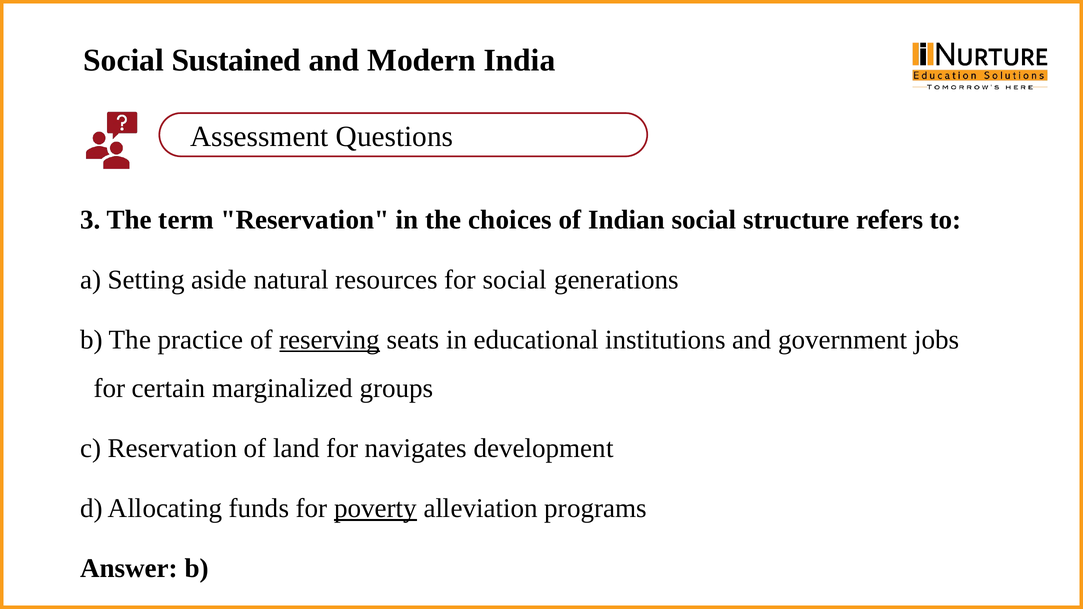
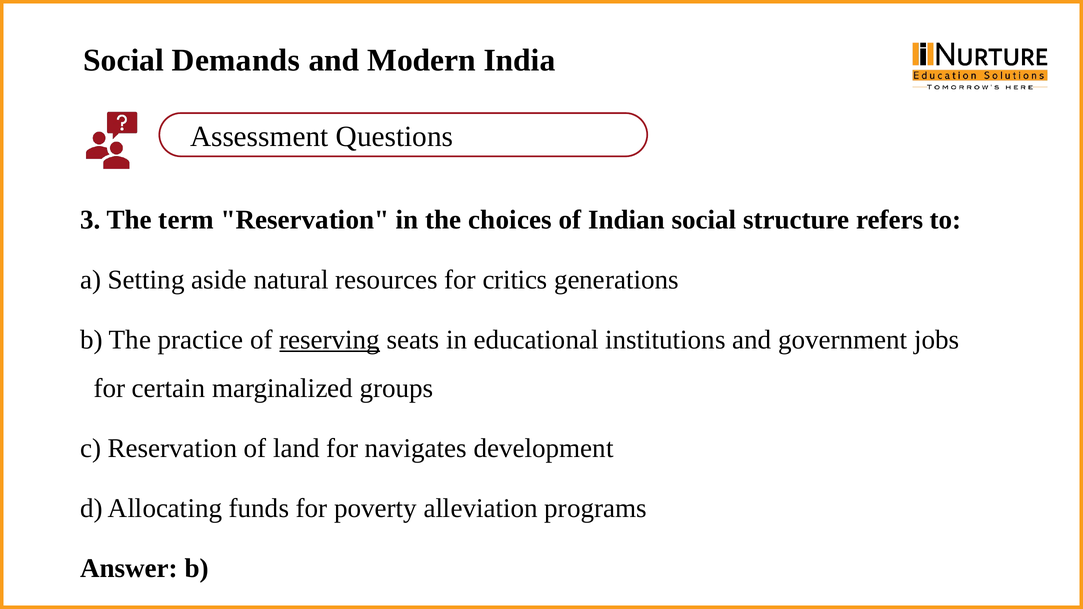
Sustained: Sustained -> Demands
for social: social -> critics
poverty underline: present -> none
